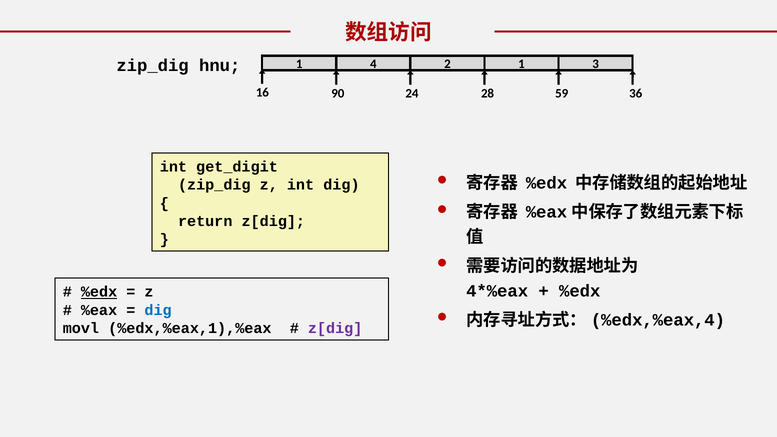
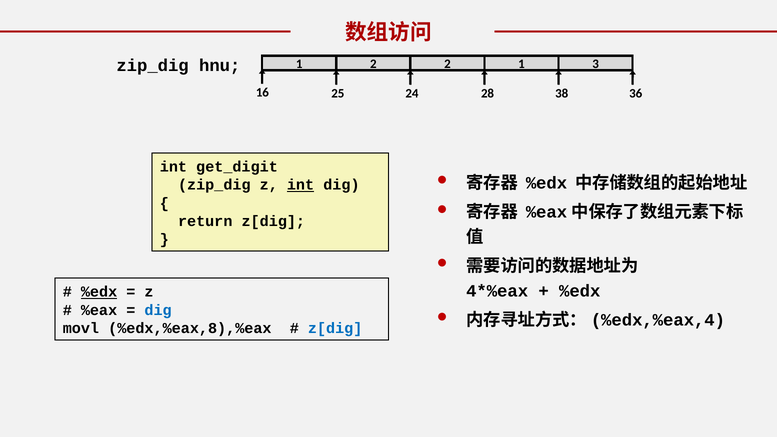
1 4: 4 -> 2
90: 90 -> 25
59: 59 -> 38
int at (301, 185) underline: none -> present
%edx,%eax,1),%eax: %edx,%eax,1),%eax -> %edx,%eax,8),%eax
z[dig at (335, 328) colour: purple -> blue
